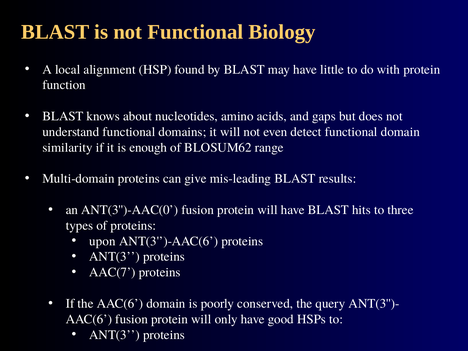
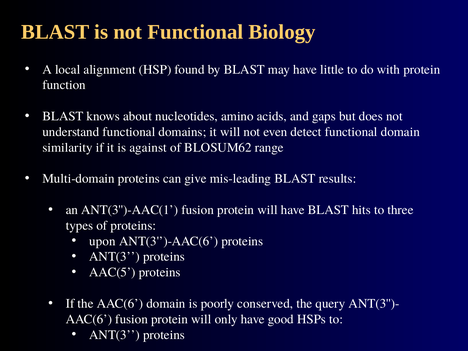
enough: enough -> against
ANT(3'')-AAC(0: ANT(3'')-AAC(0 -> ANT(3'')-AAC(1
AAC(7: AAC(7 -> AAC(5
